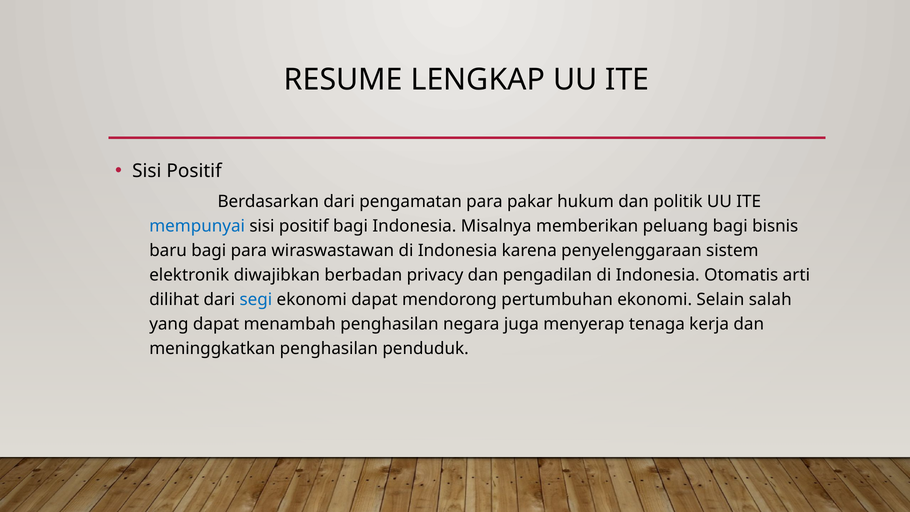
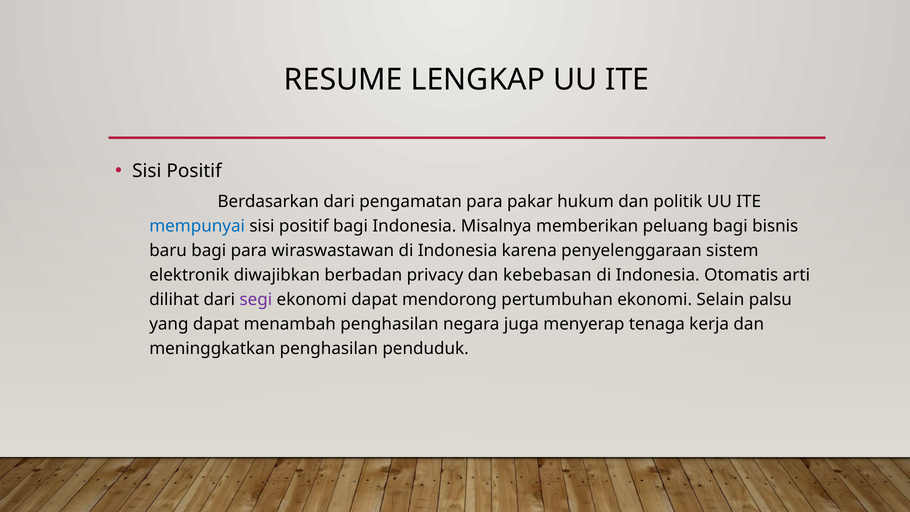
pengadilan: pengadilan -> kebebasan
segi colour: blue -> purple
salah: salah -> palsu
